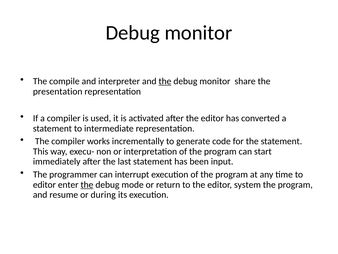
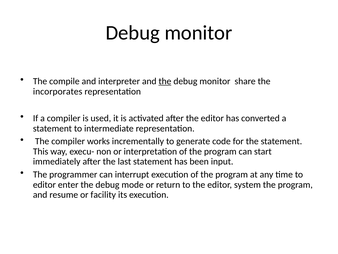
presentation: presentation -> incorporates
the at (87, 184) underline: present -> none
during: during -> facility
